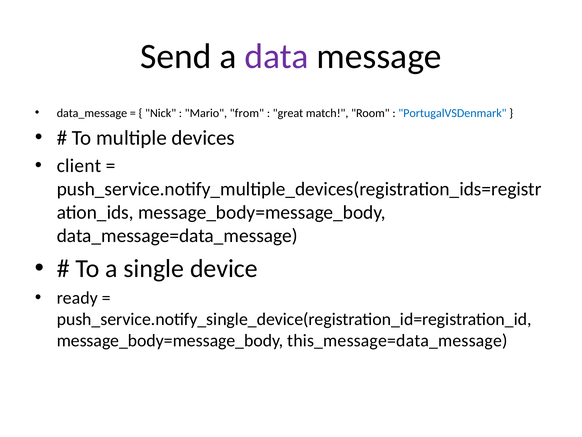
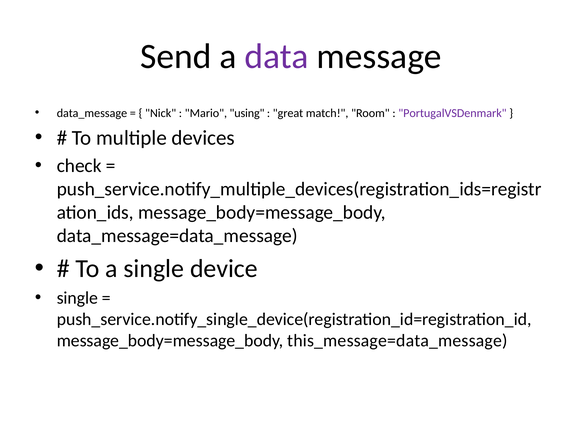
from: from -> using
PortugalVSDenmark colour: blue -> purple
client: client -> check
ready at (77, 297): ready -> single
